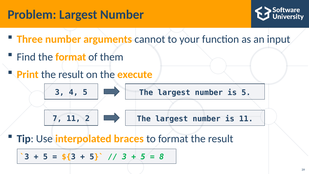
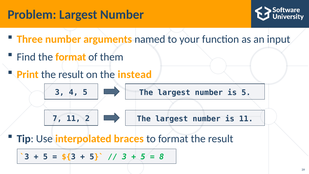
cannot: cannot -> named
execute: execute -> instead
